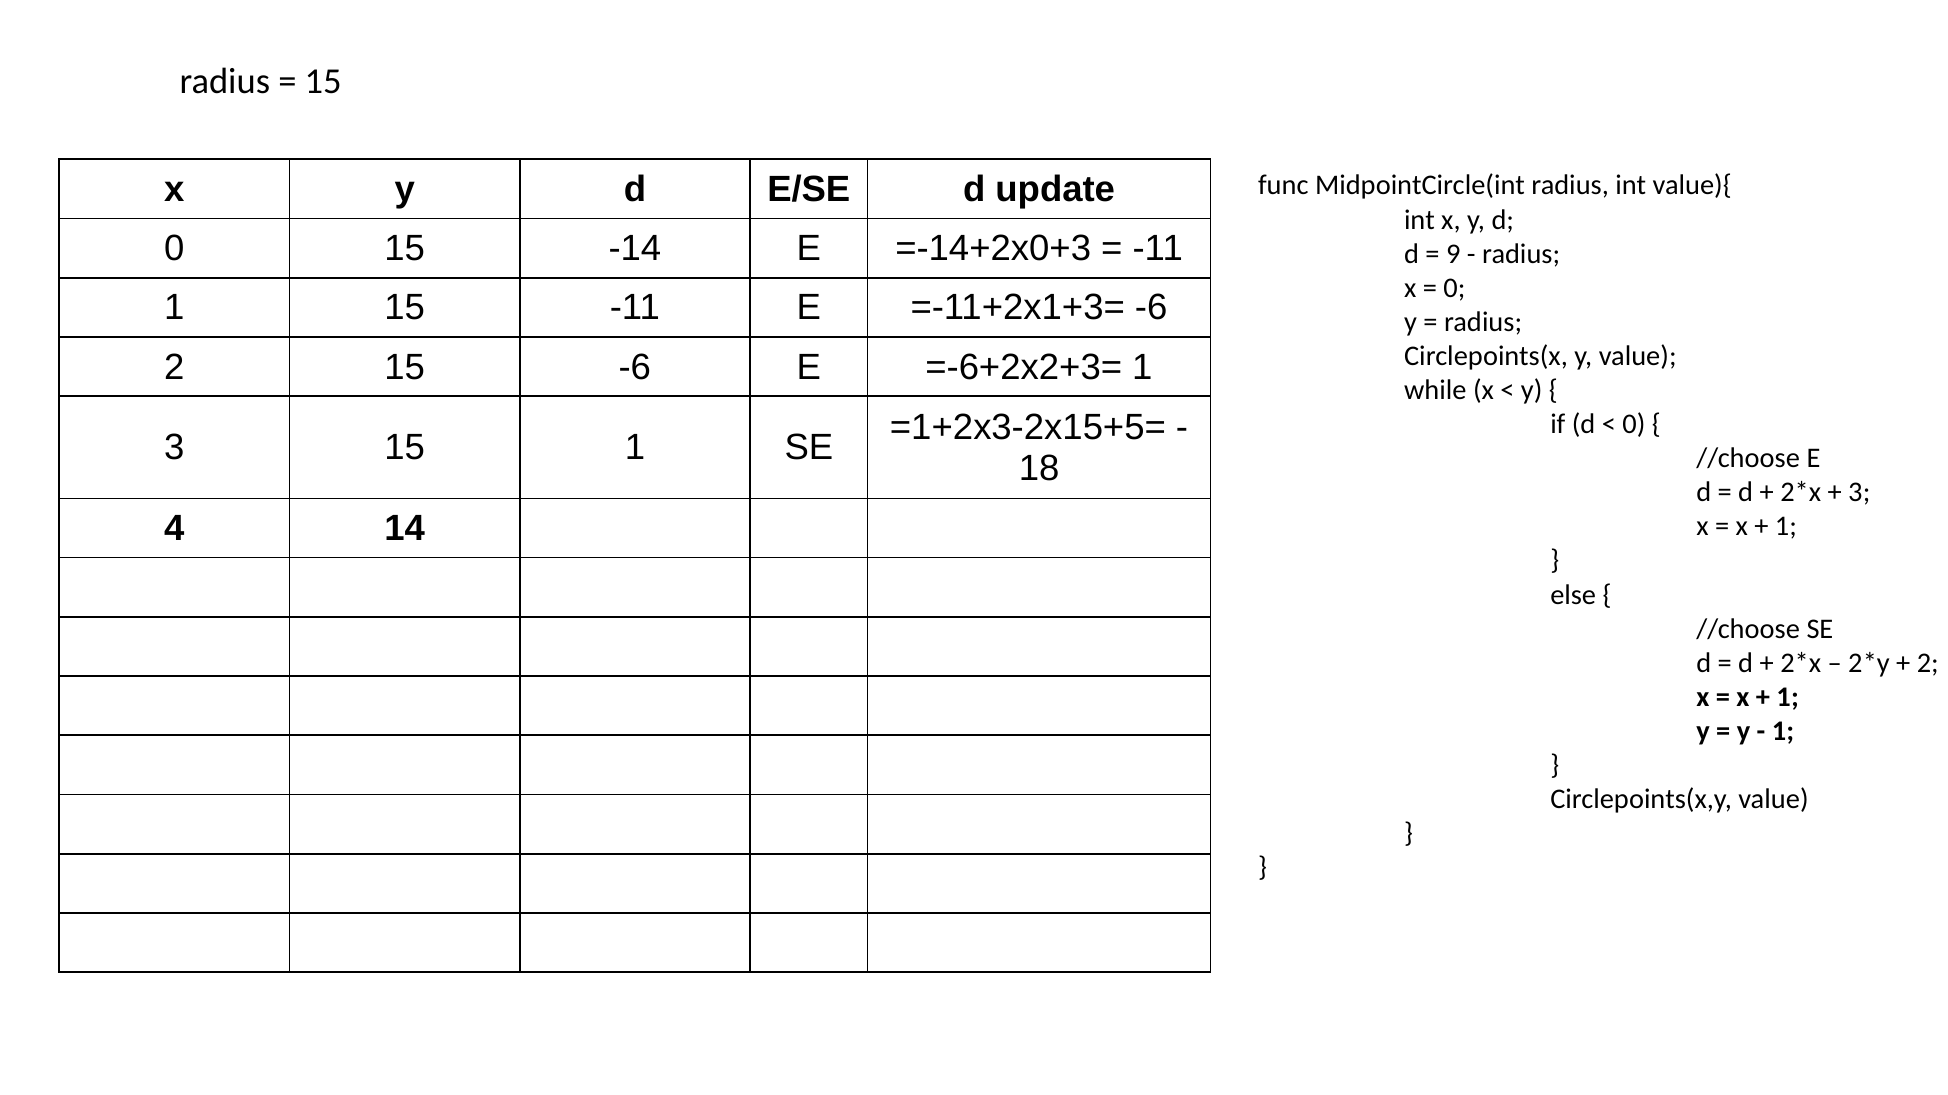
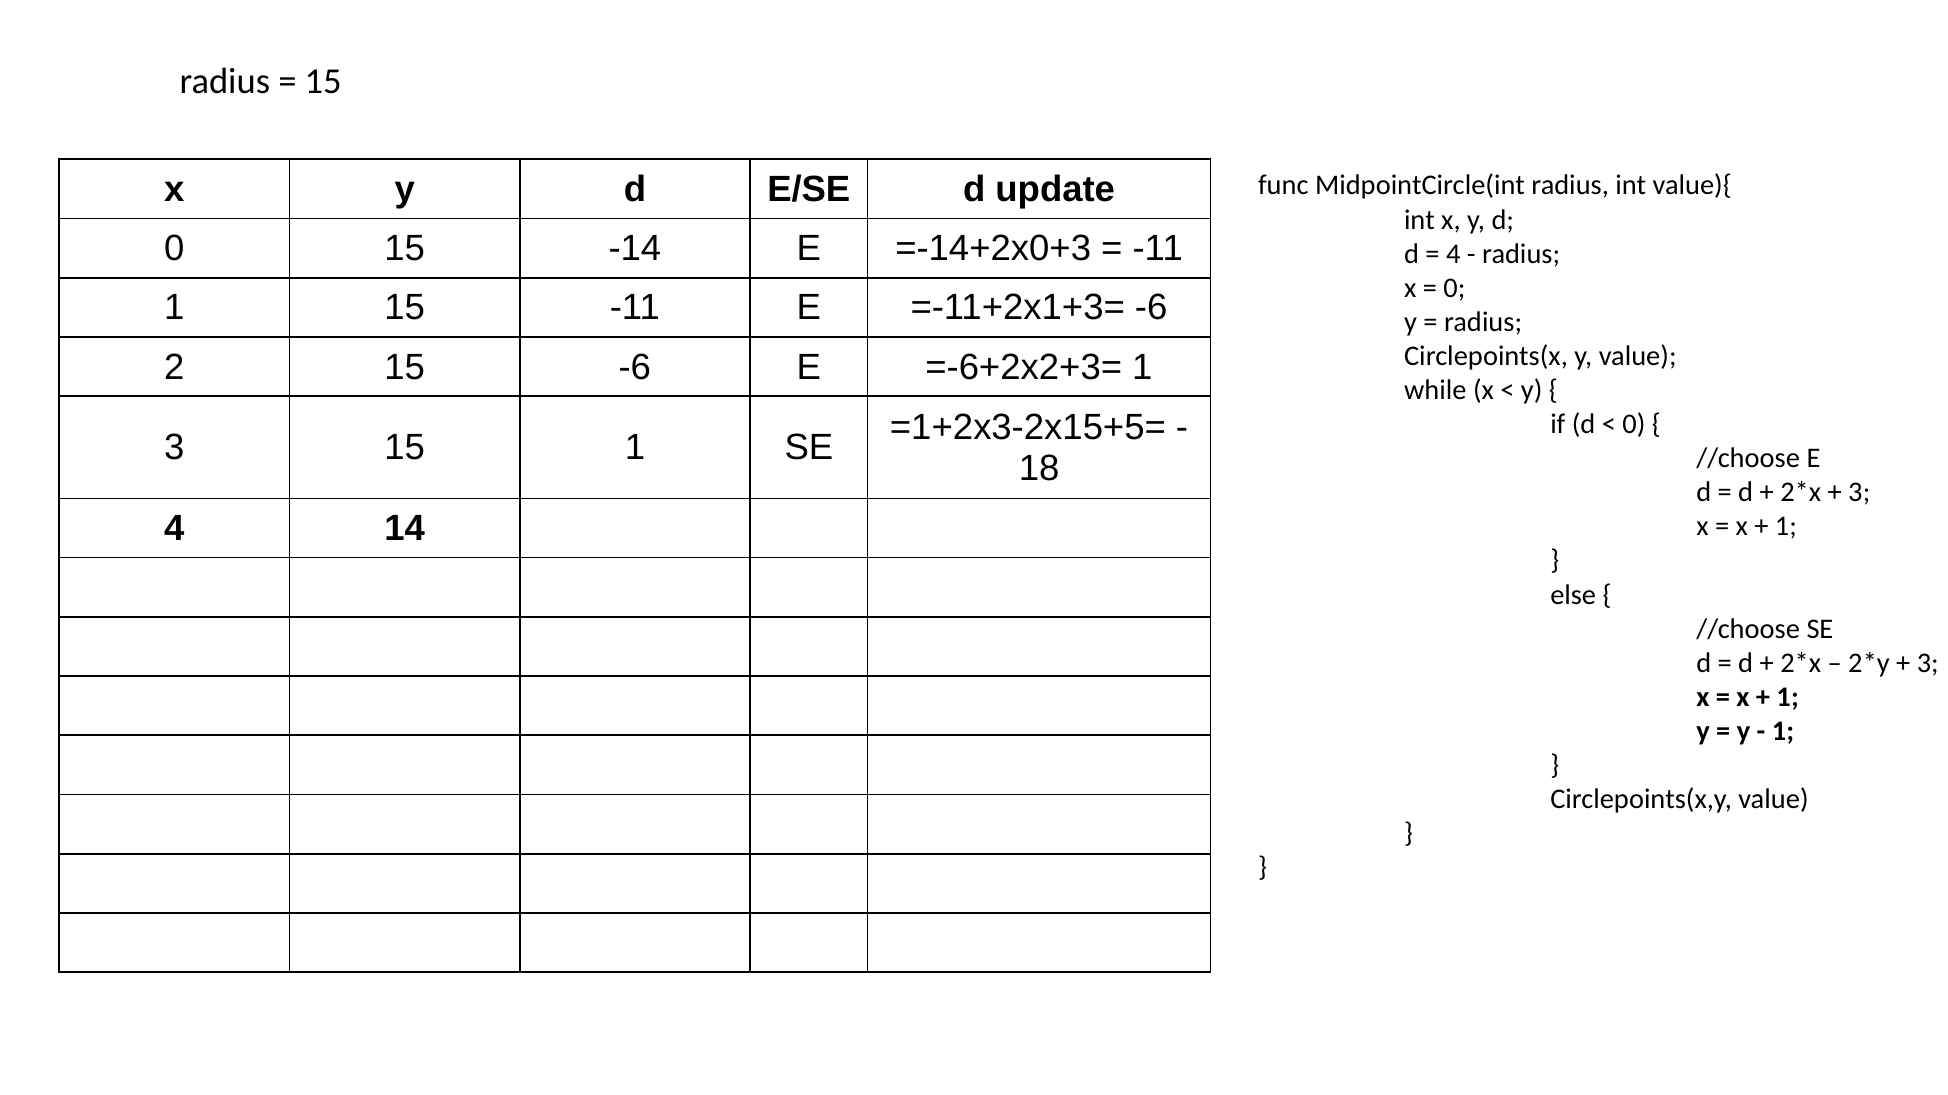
9 at (1453, 254): 9 -> 4
2 at (1928, 663): 2 -> 3
